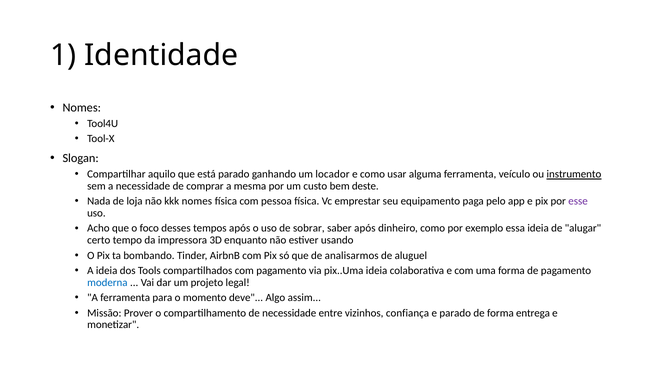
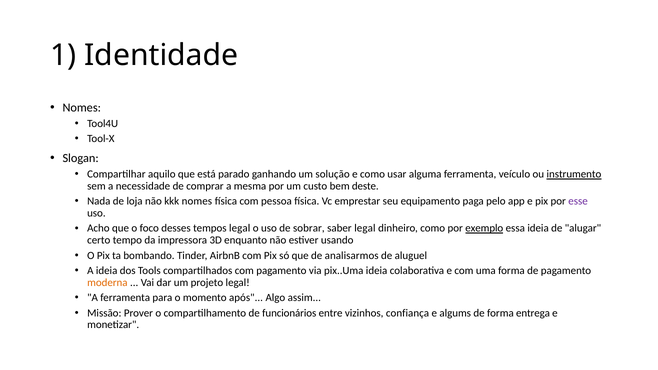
locador: locador -> solução
tempos após: após -> legal
saber após: após -> legal
exemplo underline: none -> present
moderna colour: blue -> orange
deve: deve -> após
de necessidade: necessidade -> funcionários
e parado: parado -> algums
